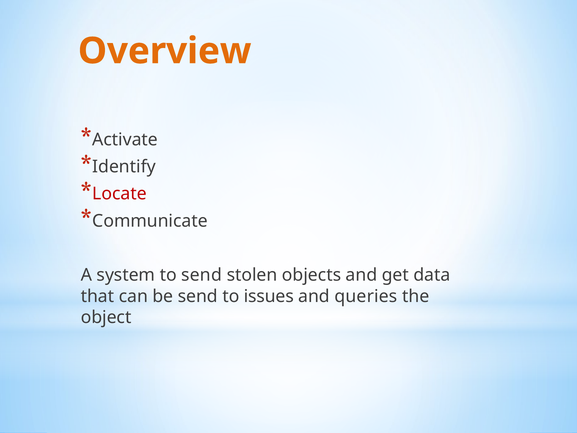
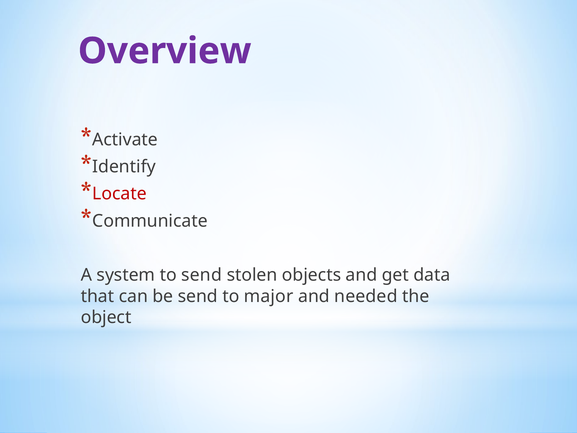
Overview colour: orange -> purple
issues: issues -> major
queries: queries -> needed
